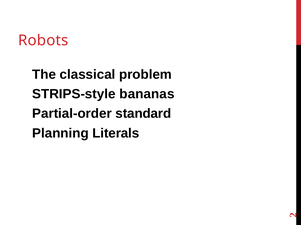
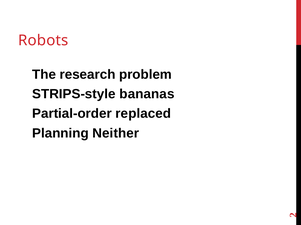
classical: classical -> research
standard: standard -> replaced
Literals: Literals -> Neither
